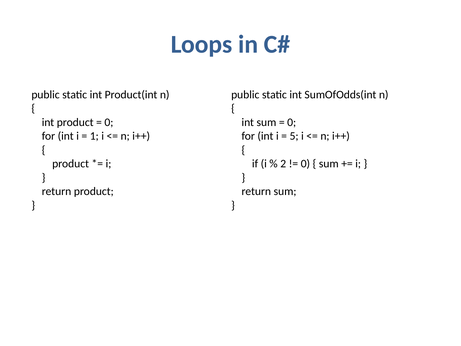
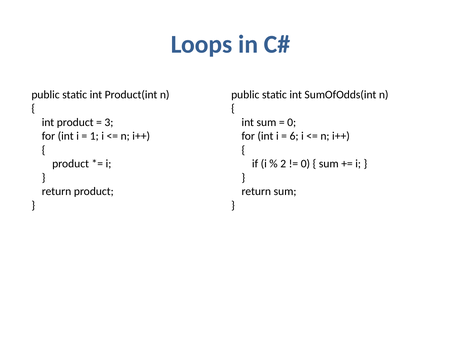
0 at (109, 122): 0 -> 3
5: 5 -> 6
